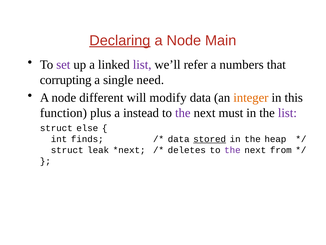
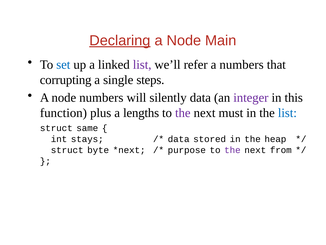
set colour: purple -> blue
need: need -> steps
node different: different -> numbers
modify: modify -> silently
integer colour: orange -> purple
instead: instead -> lengths
list at (287, 113) colour: purple -> blue
else: else -> same
finds: finds -> stays
stored underline: present -> none
leak: leak -> byte
deletes: deletes -> purpose
